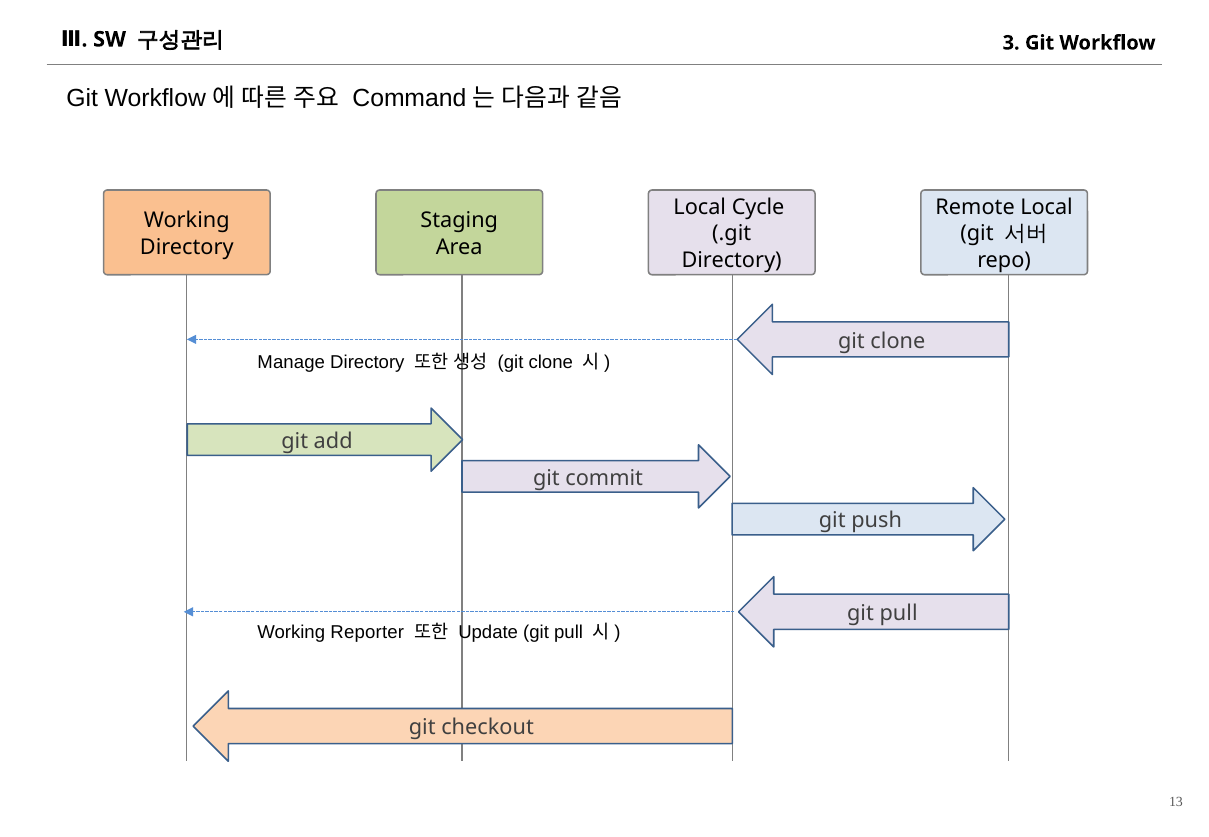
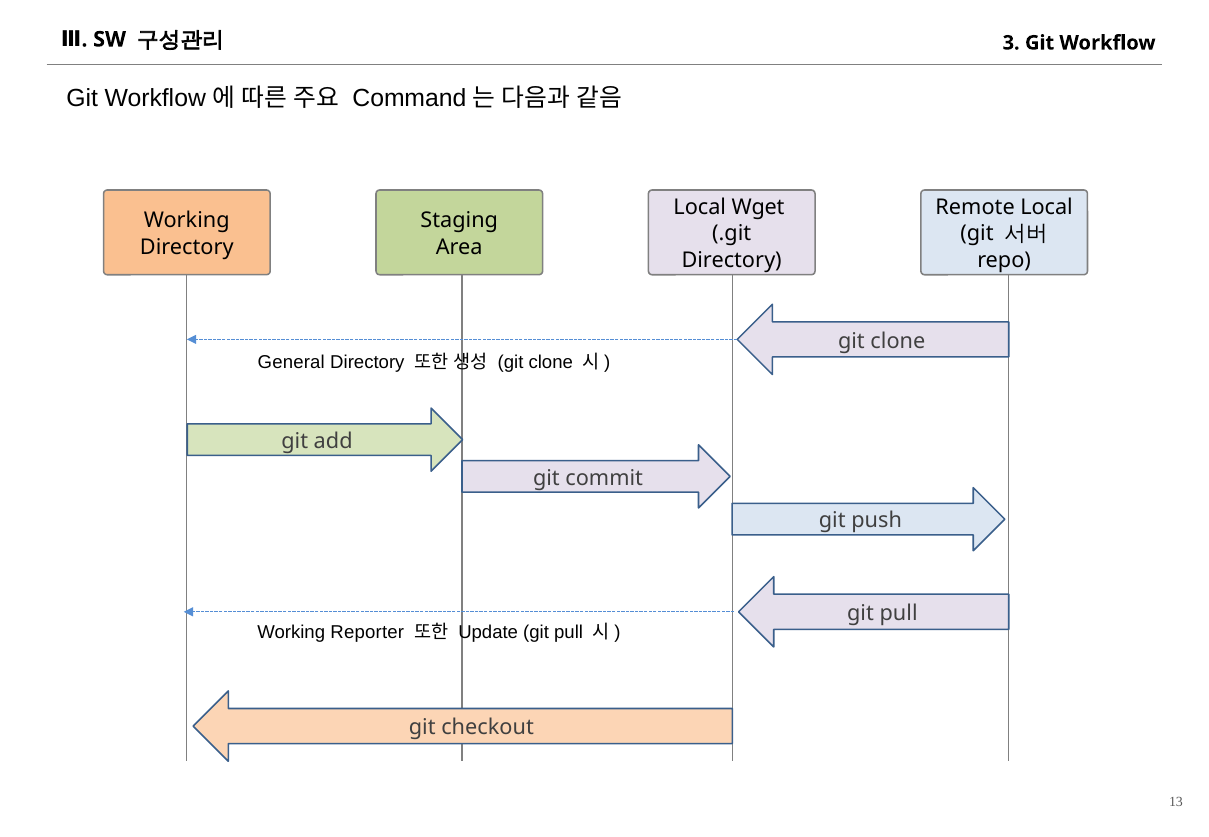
Cycle: Cycle -> Wget
Manage: Manage -> General
